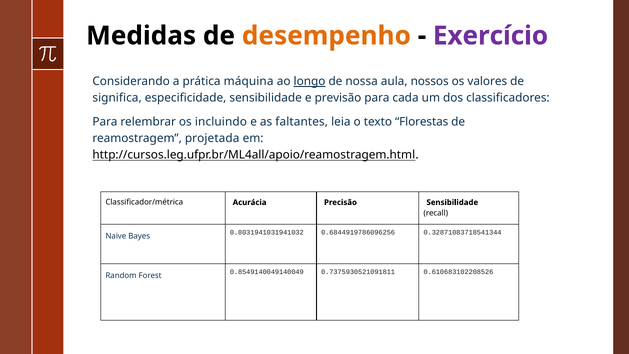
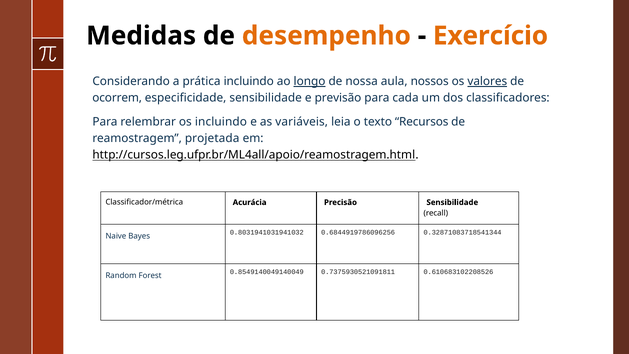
Exercício colour: purple -> orange
prática máquina: máquina -> incluindo
valores underline: none -> present
significa: significa -> ocorrem
faltantes: faltantes -> variáveis
Florestas: Florestas -> Recursos
